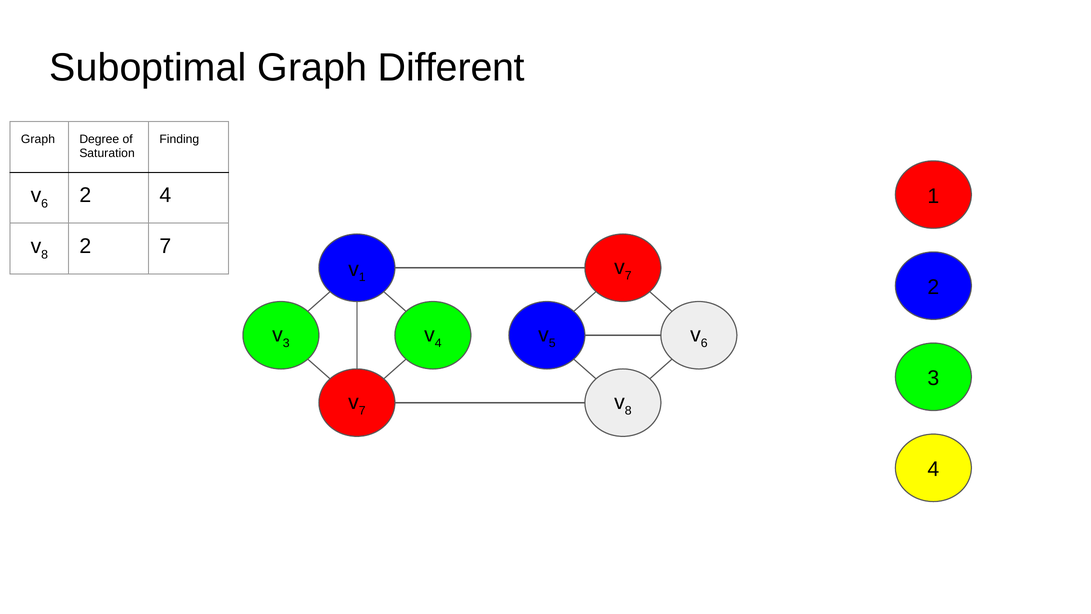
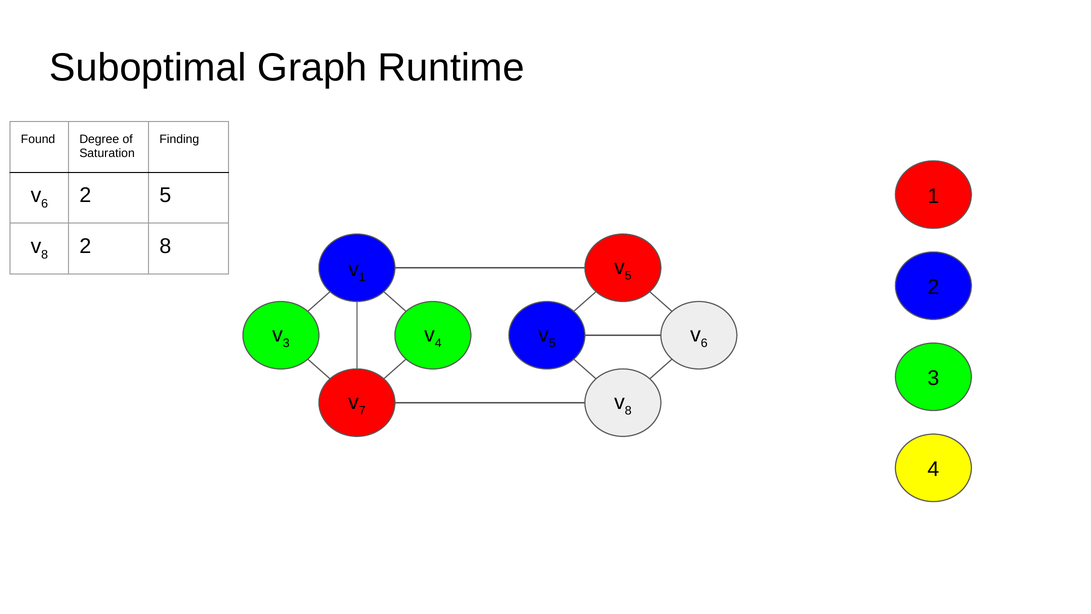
Different: Different -> Runtime
Graph at (38, 139): Graph -> Found
2 4: 4 -> 5
2 7: 7 -> 8
7 at (628, 276): 7 -> 5
